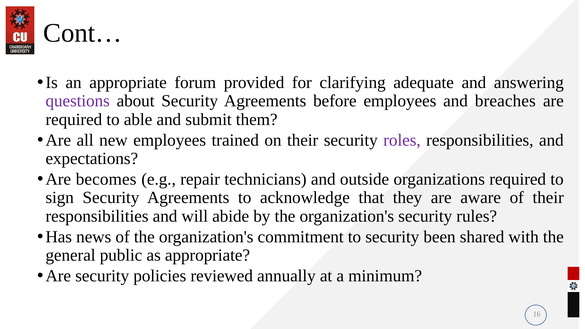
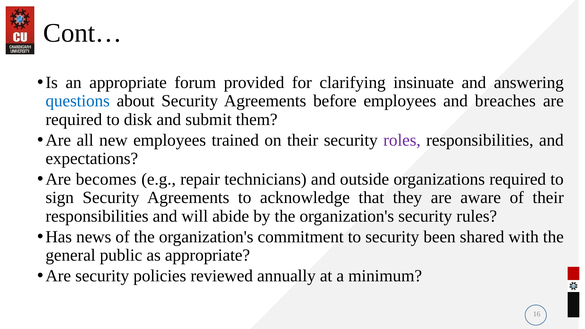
adequate: adequate -> insinuate
questions colour: purple -> blue
able: able -> disk
